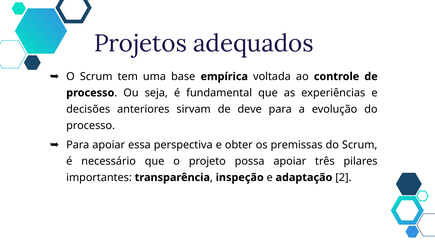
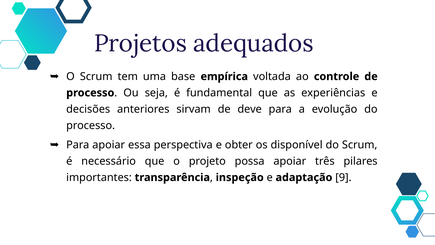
premissas: premissas -> disponível
2: 2 -> 9
